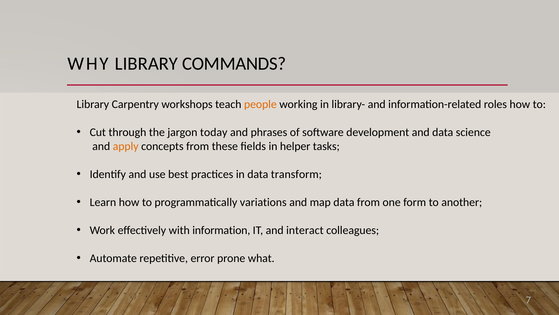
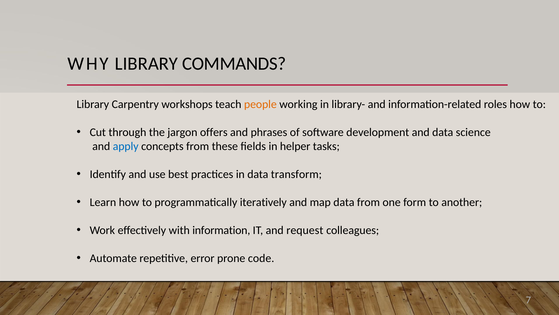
today: today -> offers
apply colour: orange -> blue
variations: variations -> iteratively
interact: interact -> request
what: what -> code
